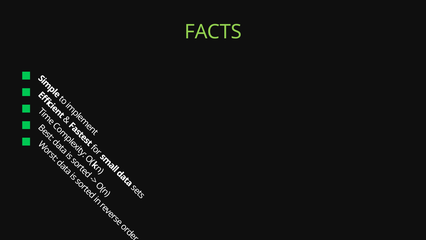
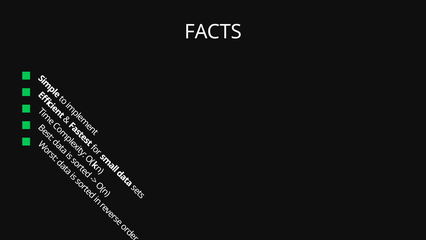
FACTS colour: light green -> white
